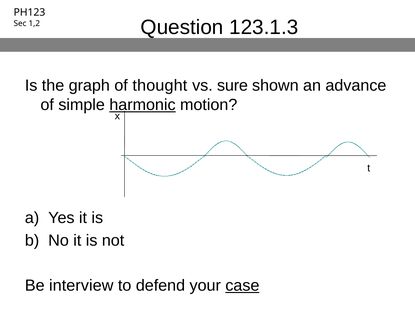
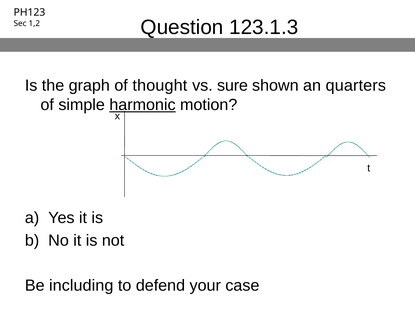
advance: advance -> quarters
interview: interview -> including
case underline: present -> none
